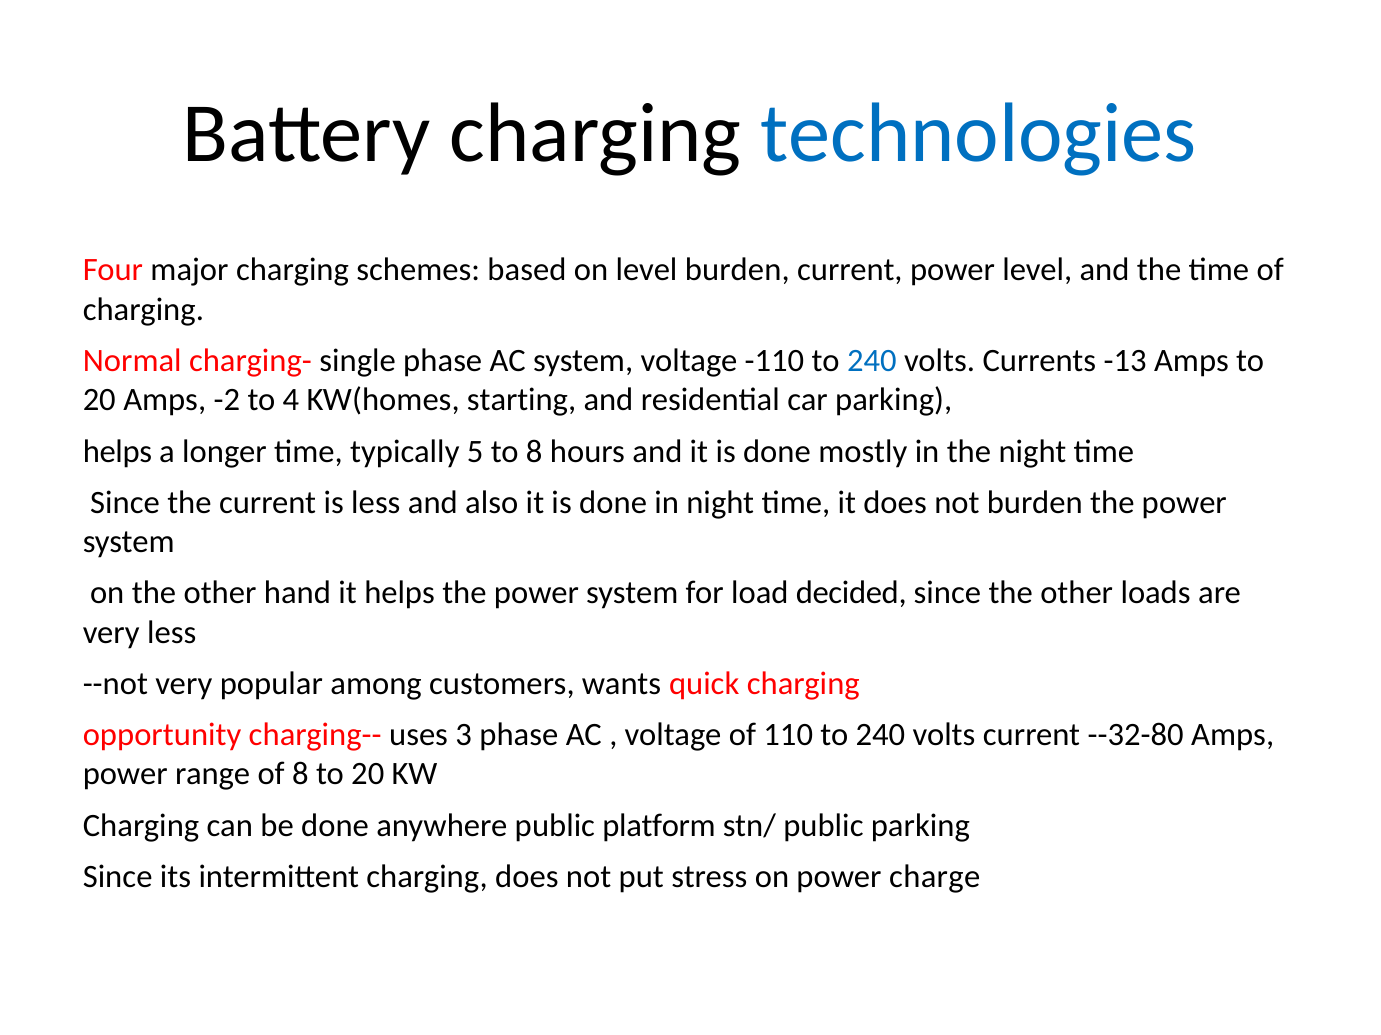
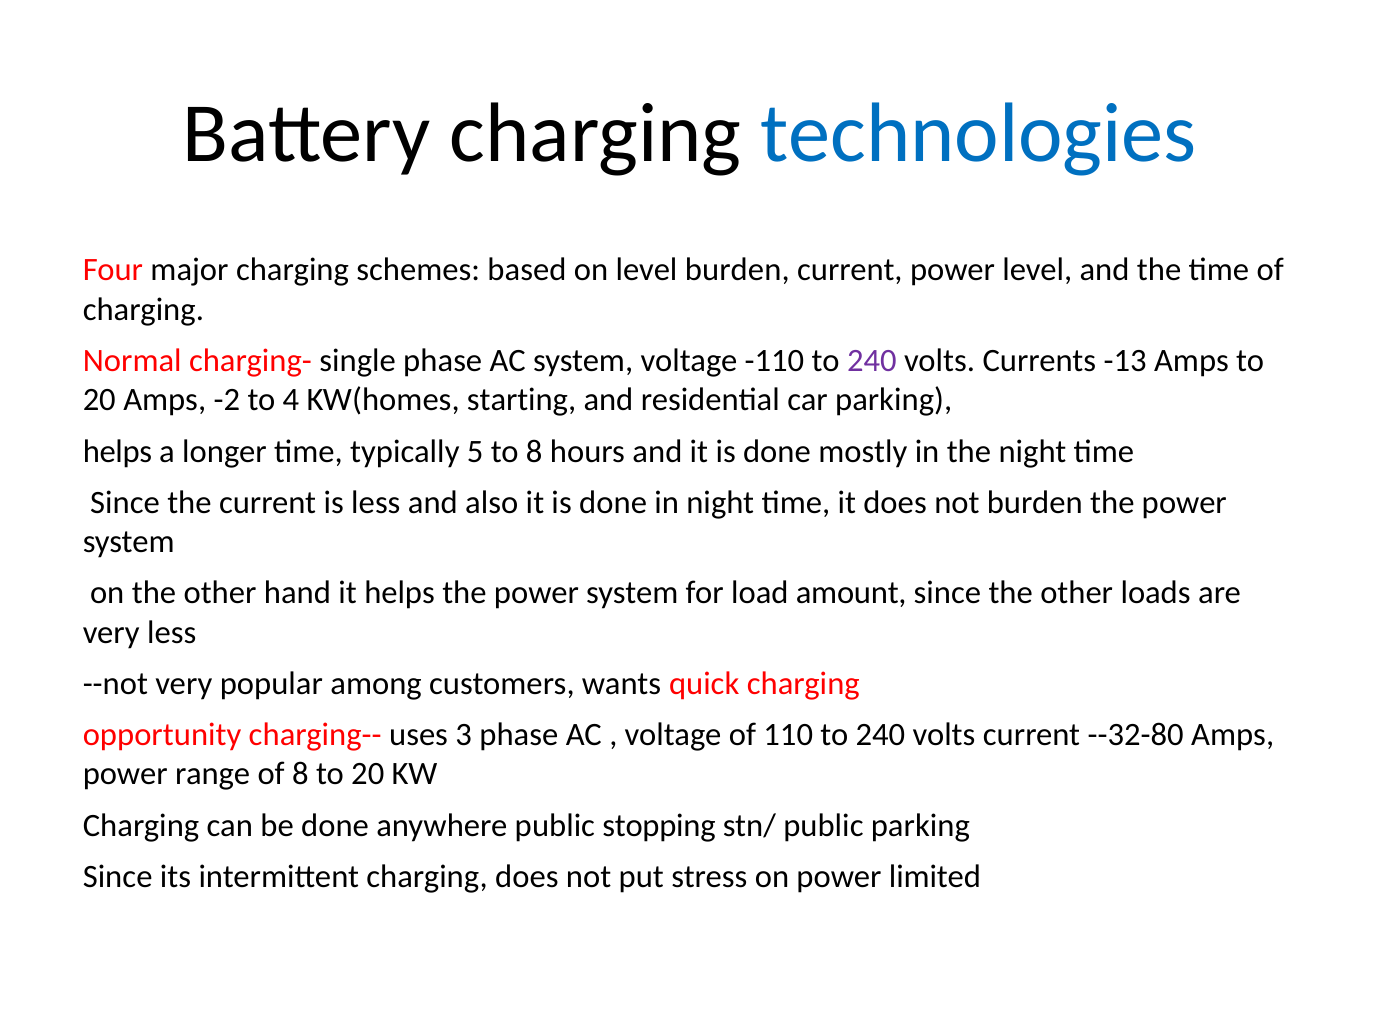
240 at (872, 361) colour: blue -> purple
decided: decided -> amount
platform: platform -> stopping
charge: charge -> limited
